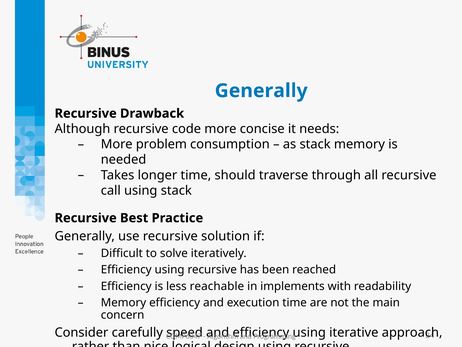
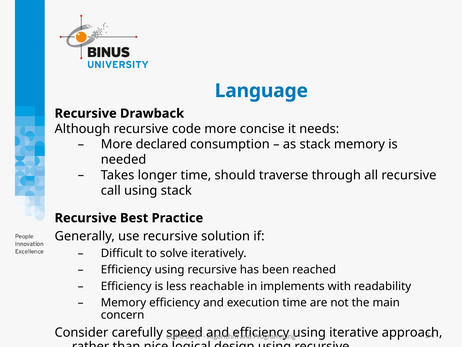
Generally at (261, 91): Generally -> Language
problem: problem -> declared
